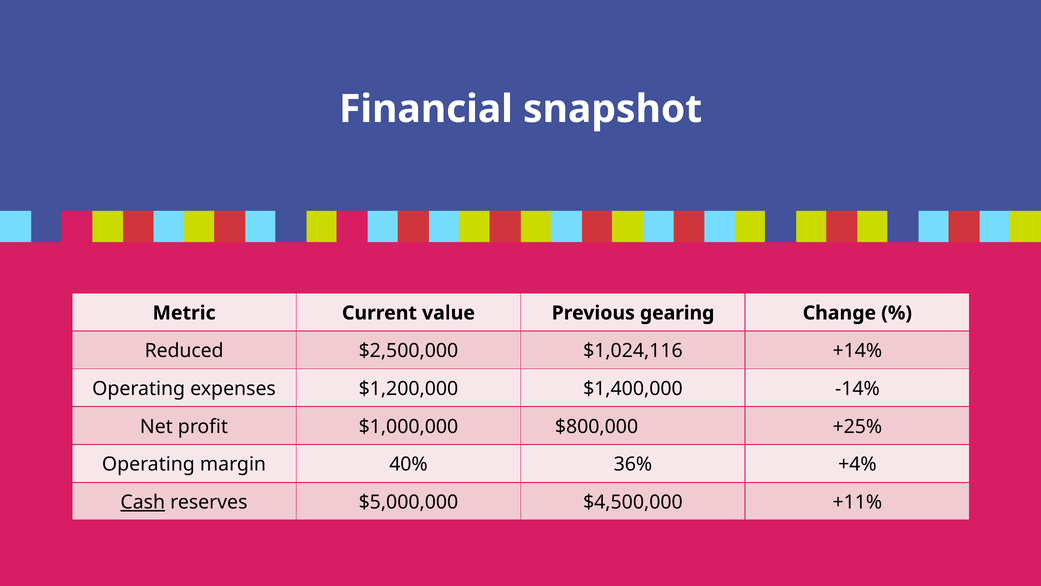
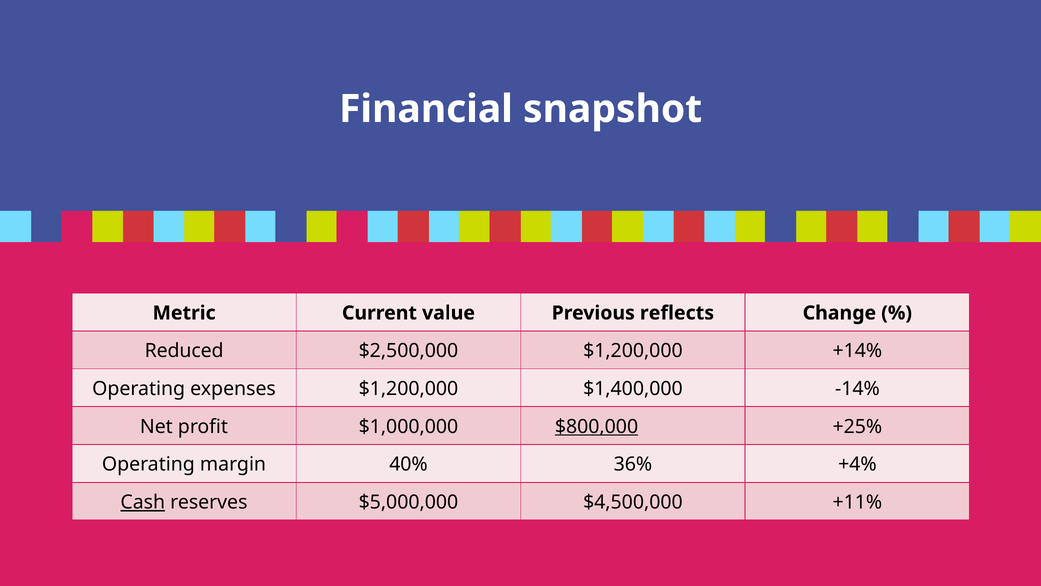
gearing: gearing -> reflects
$2,500,000 $1,024,116: $1,024,116 -> $1,200,000
$800,000 underline: none -> present
